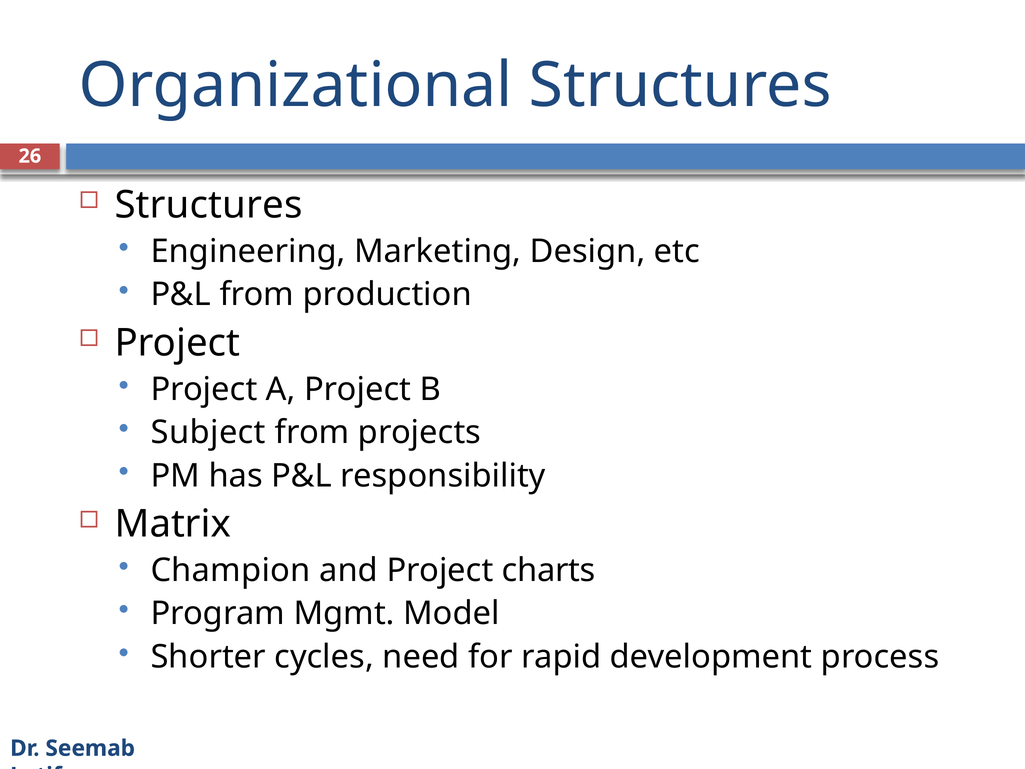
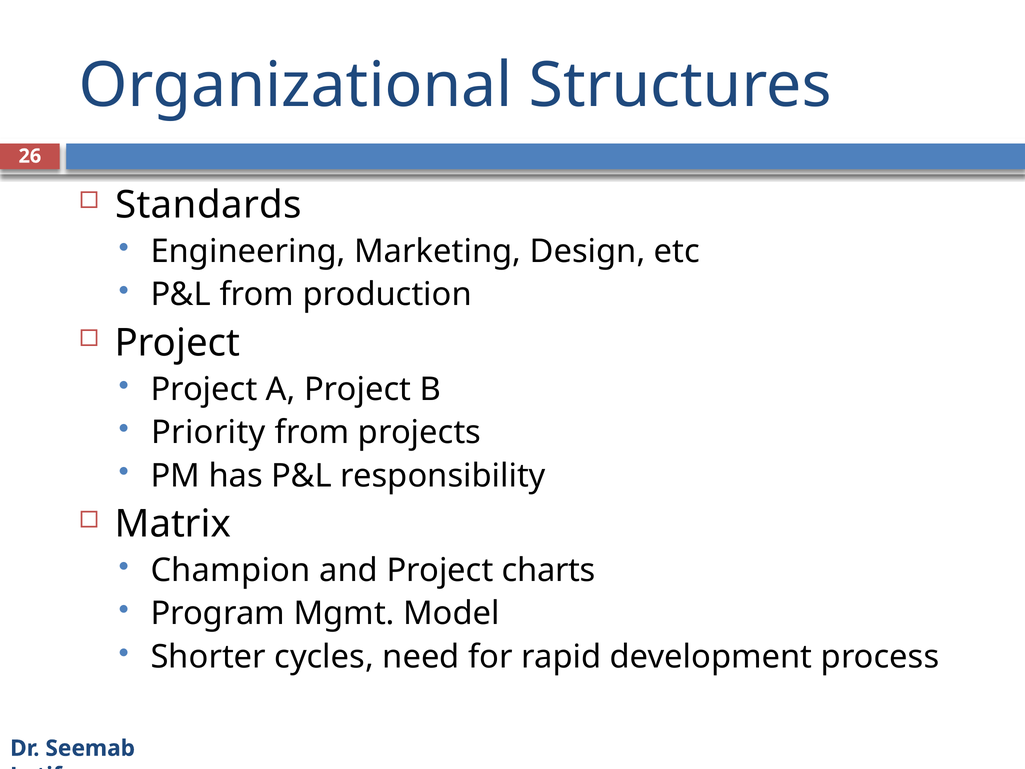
Structures at (209, 205): Structures -> Standards
Subject: Subject -> Priority
